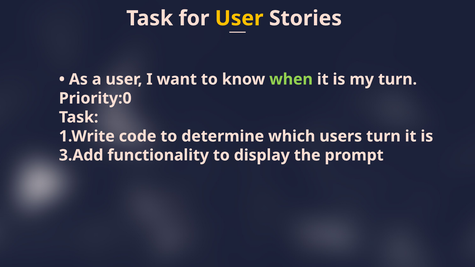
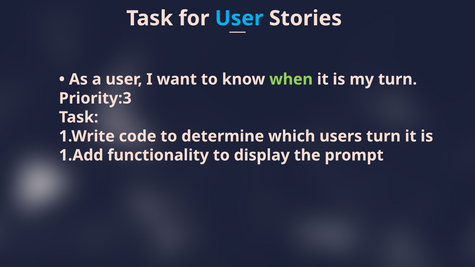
User at (239, 18) colour: yellow -> light blue
Priority:0: Priority:0 -> Priority:3
3.Add: 3.Add -> 1.Add
